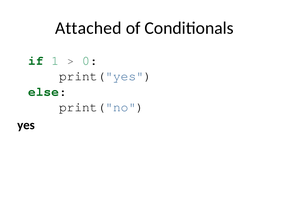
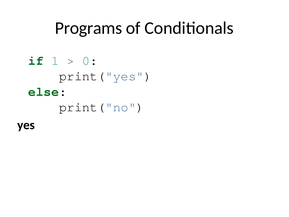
Attached: Attached -> Programs
